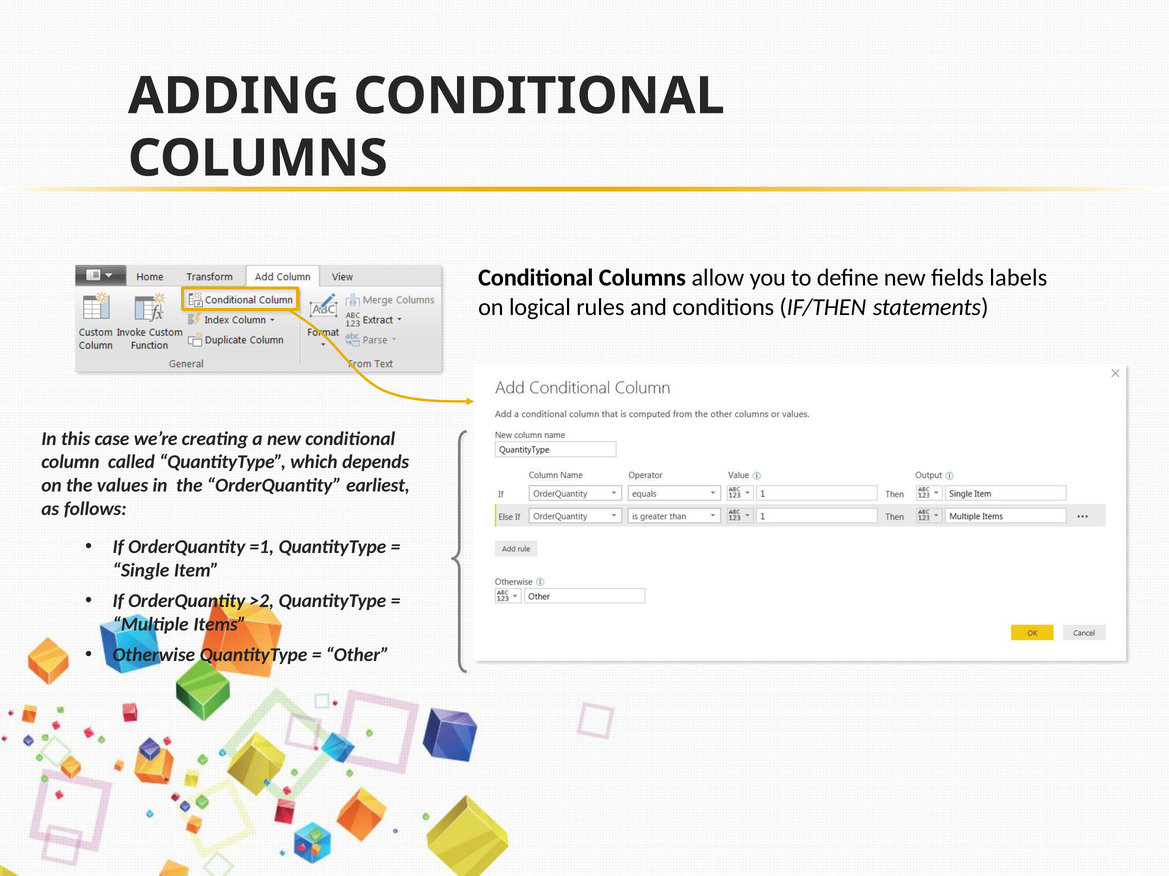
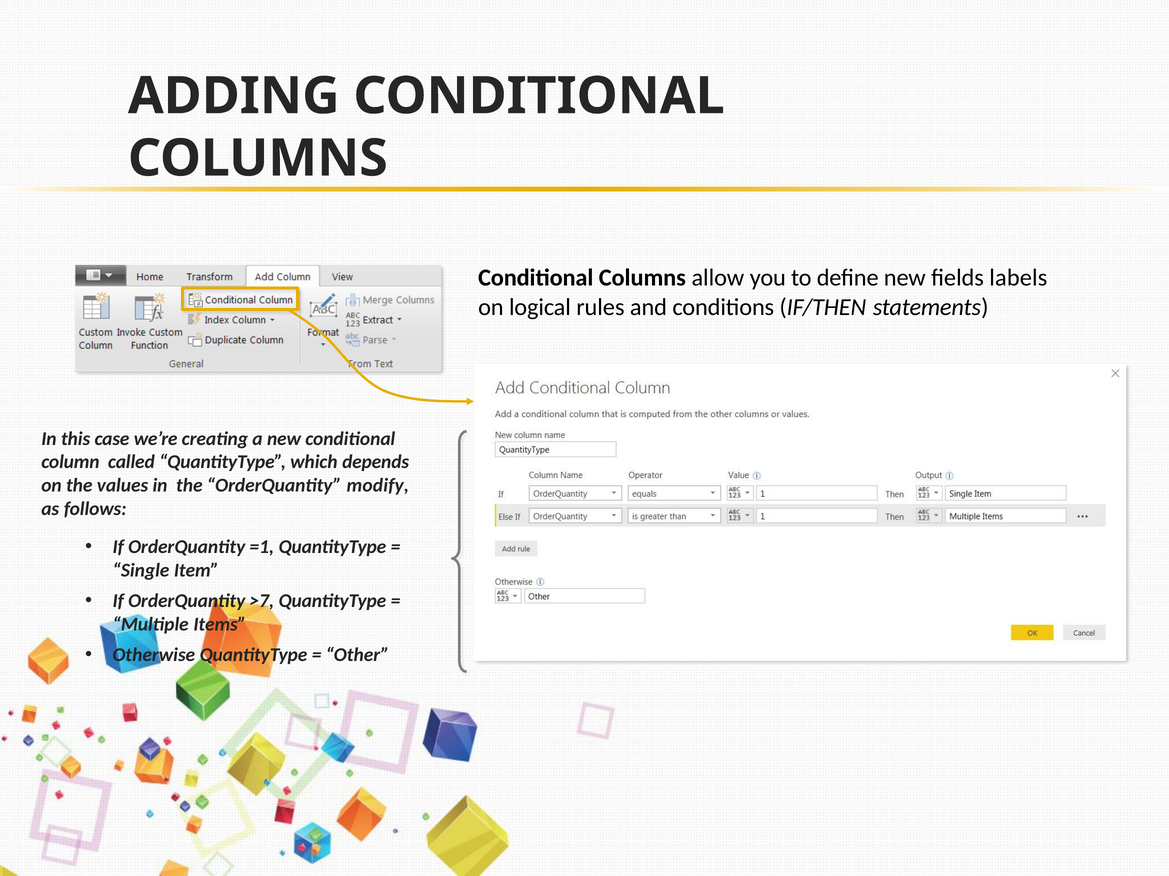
earliest: earliest -> modify
>2: >2 -> >7
